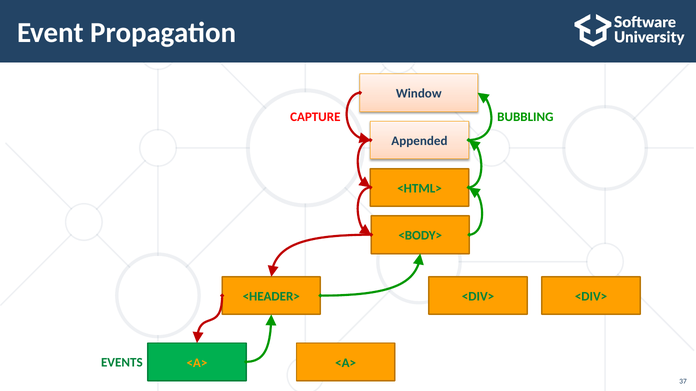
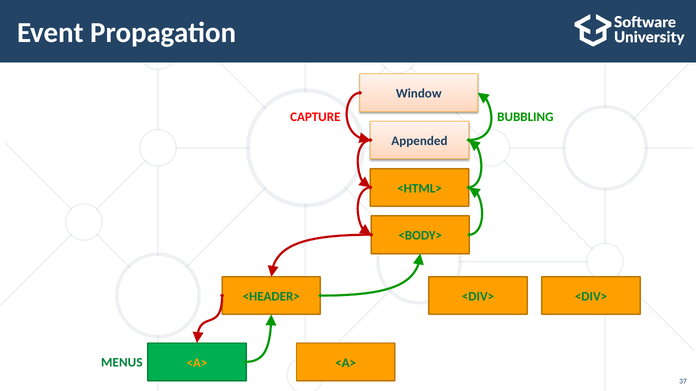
EVENTS: EVENTS -> MENUS
